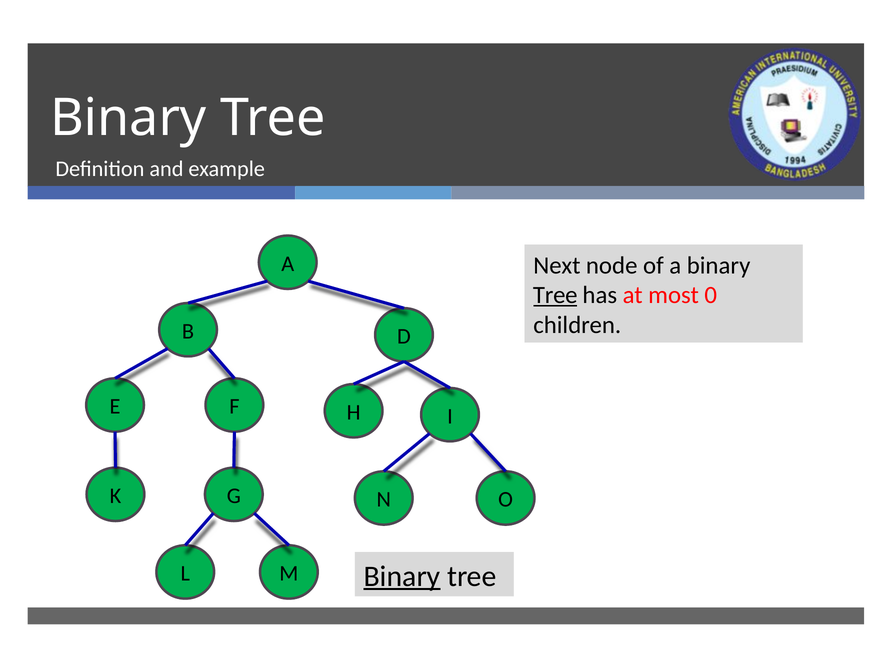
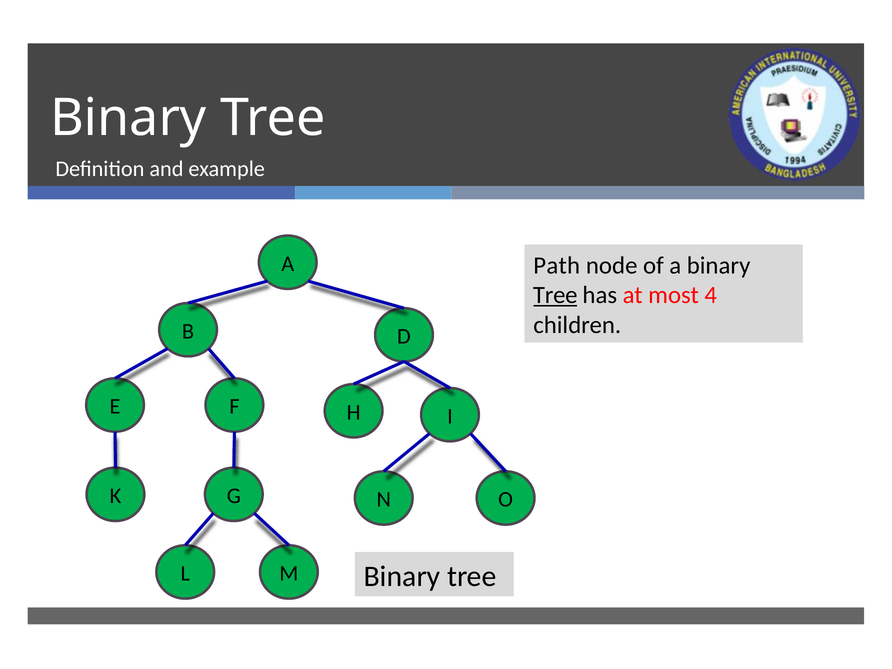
Next: Next -> Path
0: 0 -> 4
Binary at (402, 576) underline: present -> none
